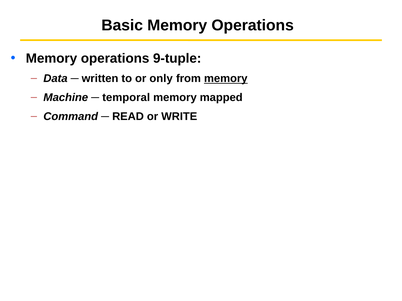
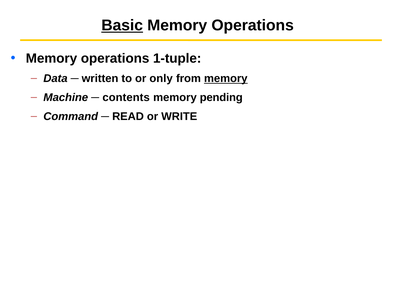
Basic underline: none -> present
9-tuple: 9-tuple -> 1-tuple
temporal: temporal -> contents
mapped: mapped -> pending
